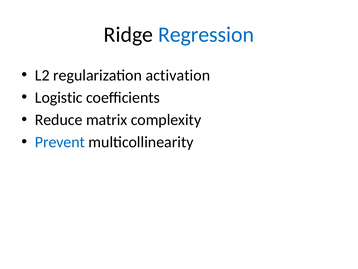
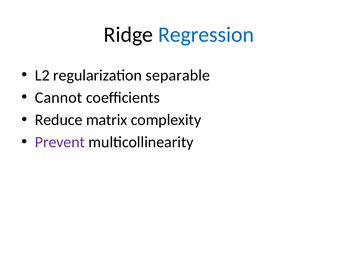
activation: activation -> separable
Logistic: Logistic -> Cannot
Prevent colour: blue -> purple
